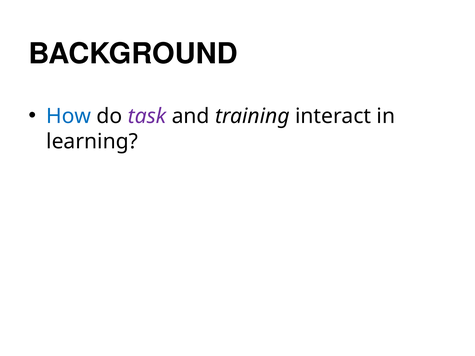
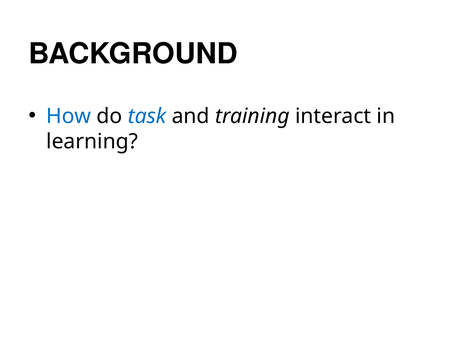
task colour: purple -> blue
